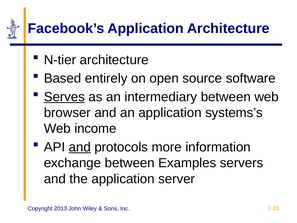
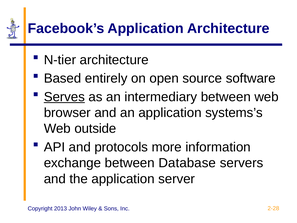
income: income -> outside
and at (80, 147) underline: present -> none
Examples: Examples -> Database
